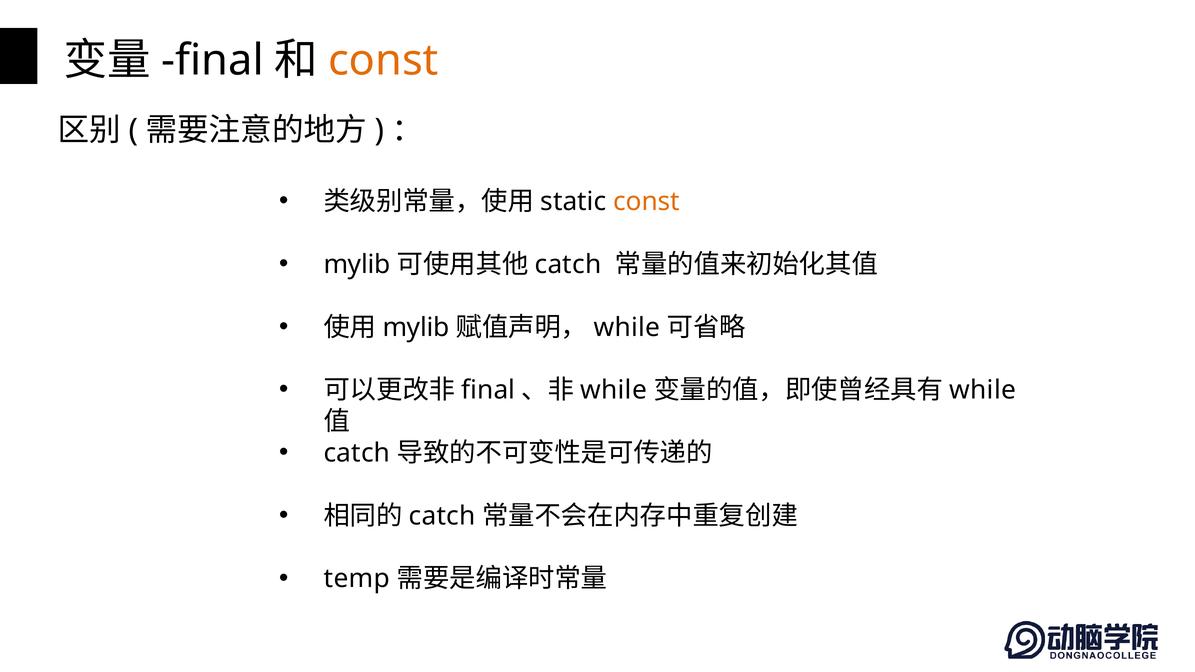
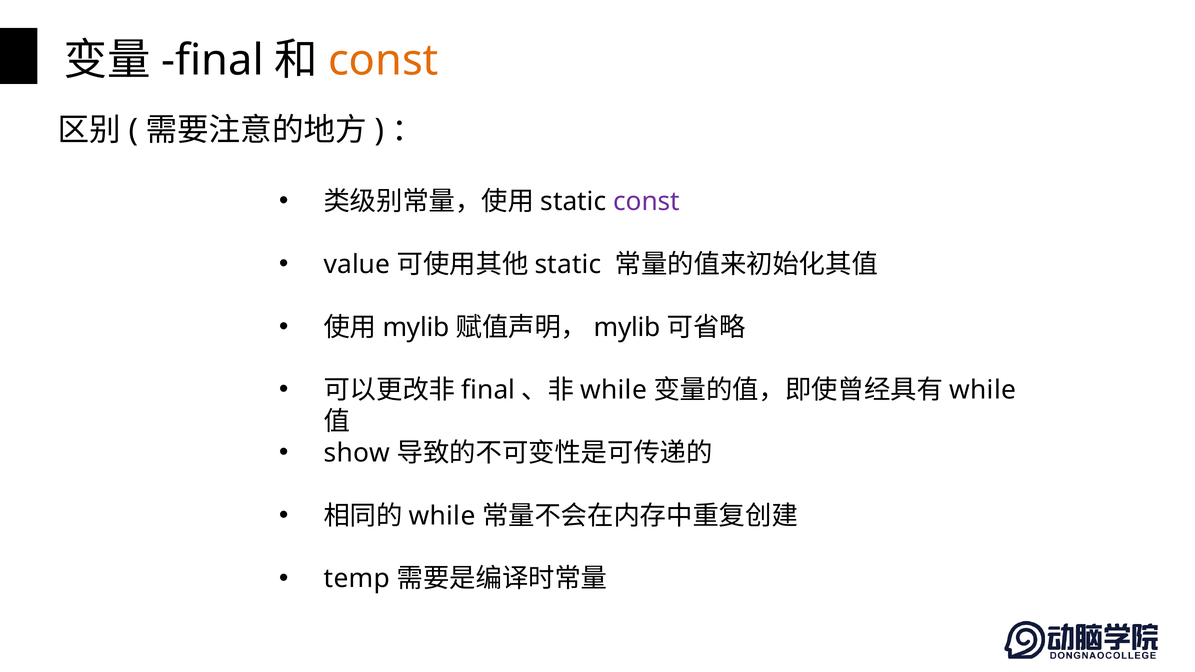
const at (647, 202) colour: orange -> purple
mylib at (357, 265): mylib -> value
catch at (568, 265): catch -> static
while at (627, 327): while -> mylib
catch at (357, 453): catch -> show
catch at (442, 516): catch -> while
